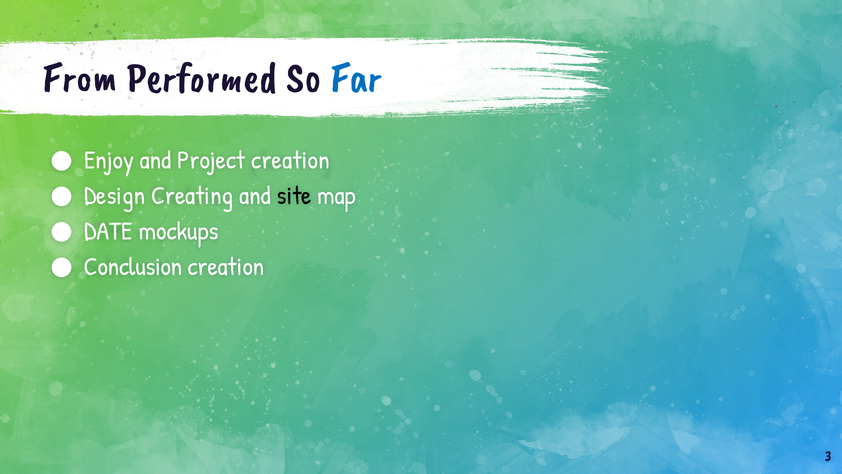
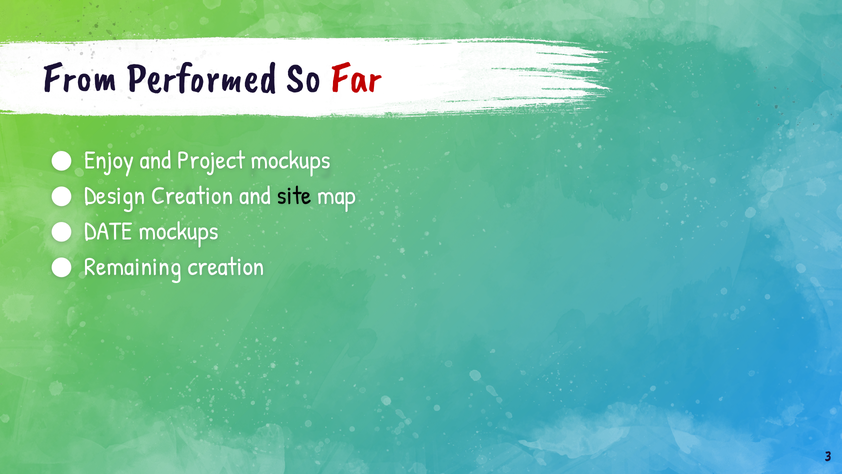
Far colour: blue -> red
Project creation: creation -> mockups
Design Creating: Creating -> Creation
Conclusion: Conclusion -> Remaining
